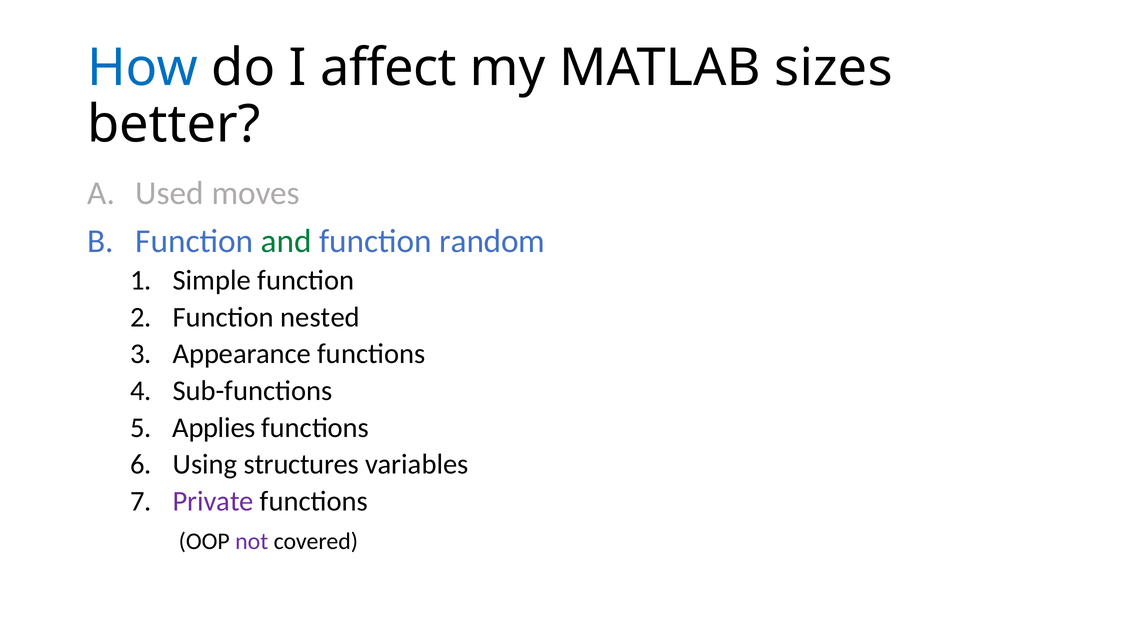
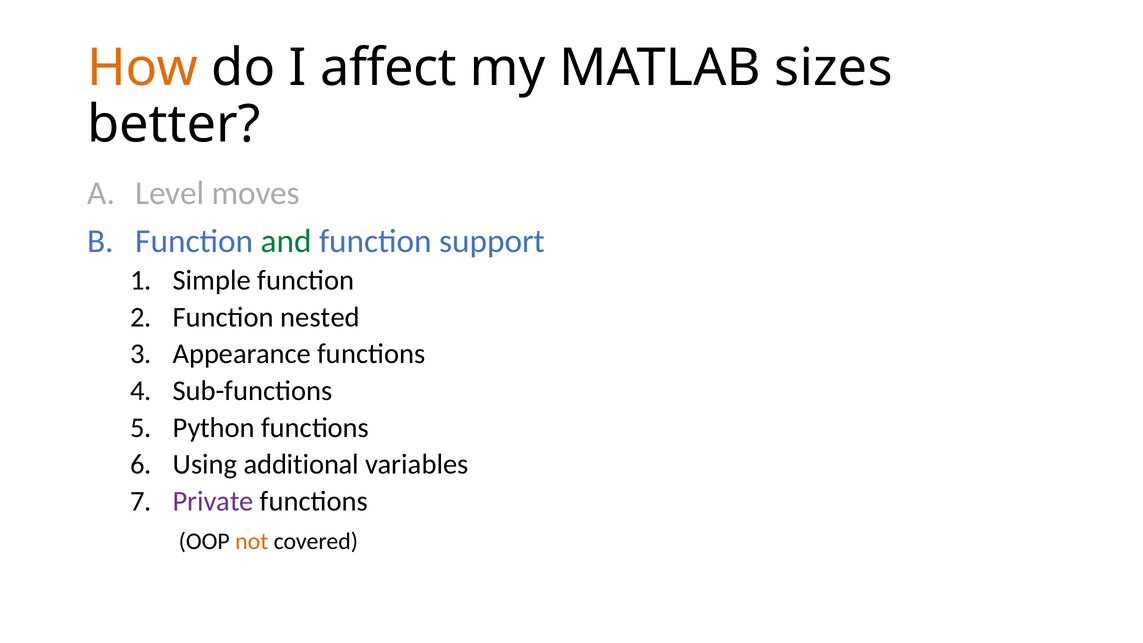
How colour: blue -> orange
Used: Used -> Level
random: random -> support
Applies: Applies -> Python
structures: structures -> additional
not colour: purple -> orange
